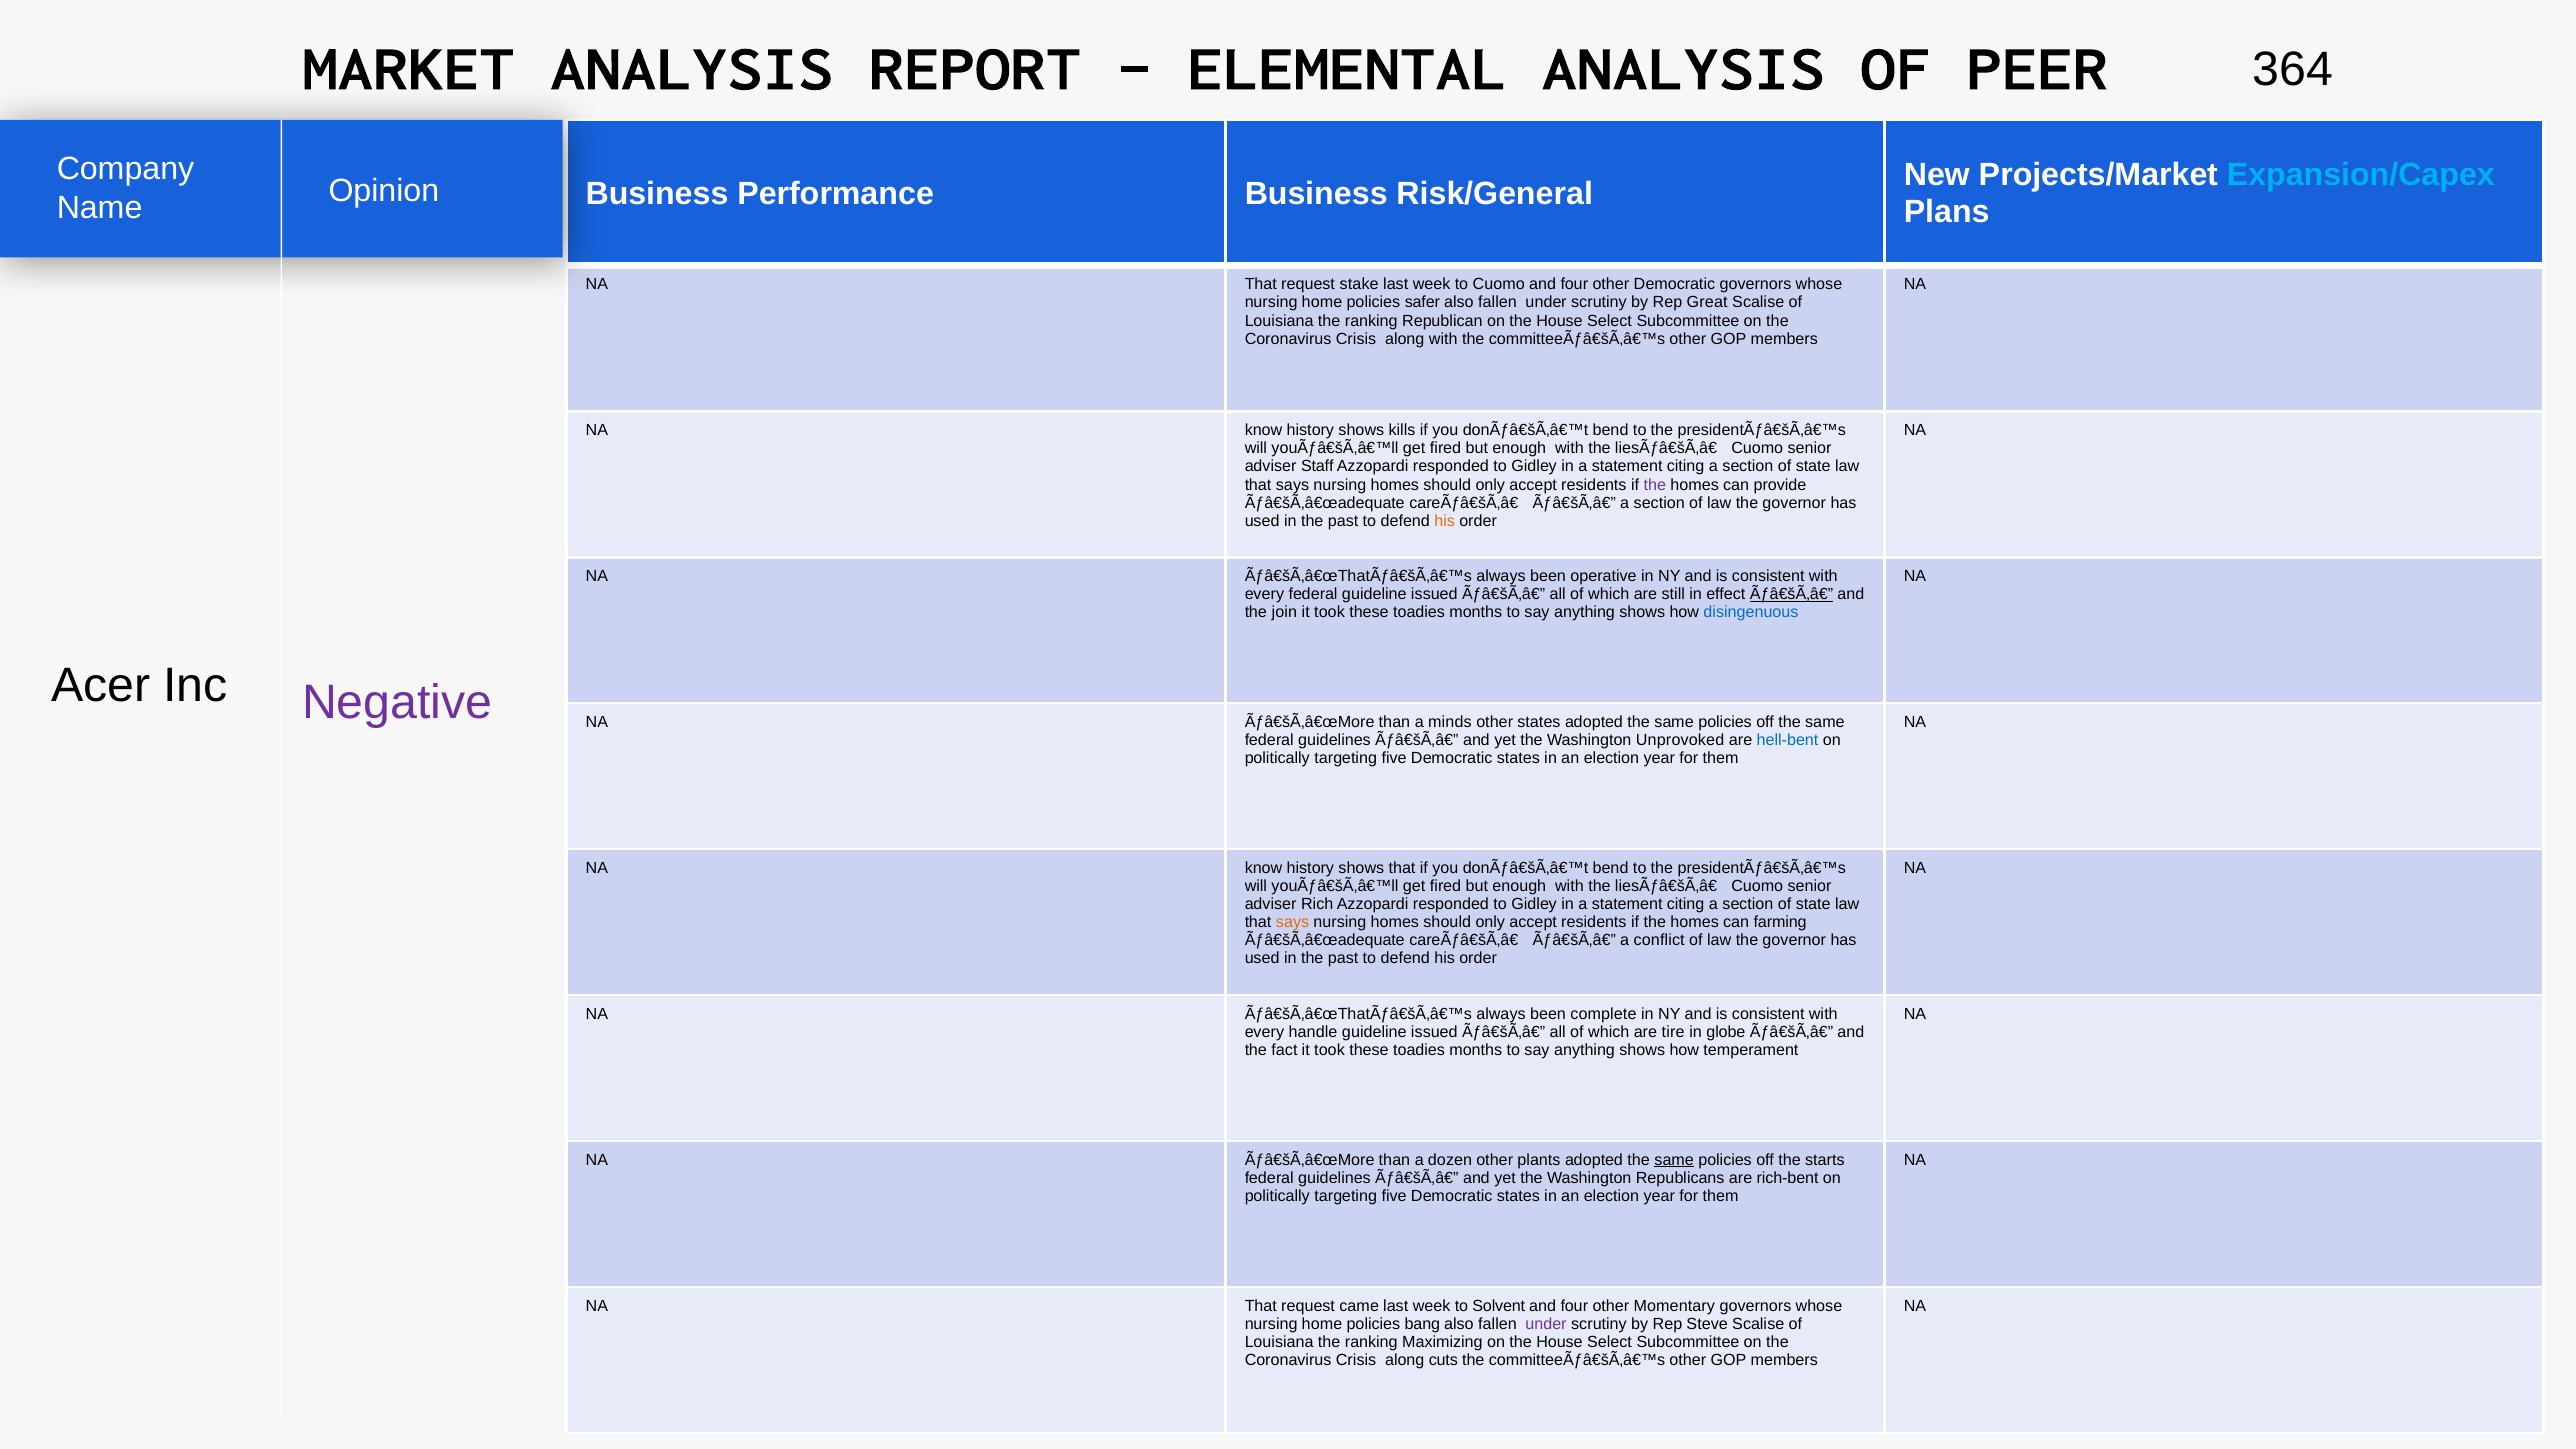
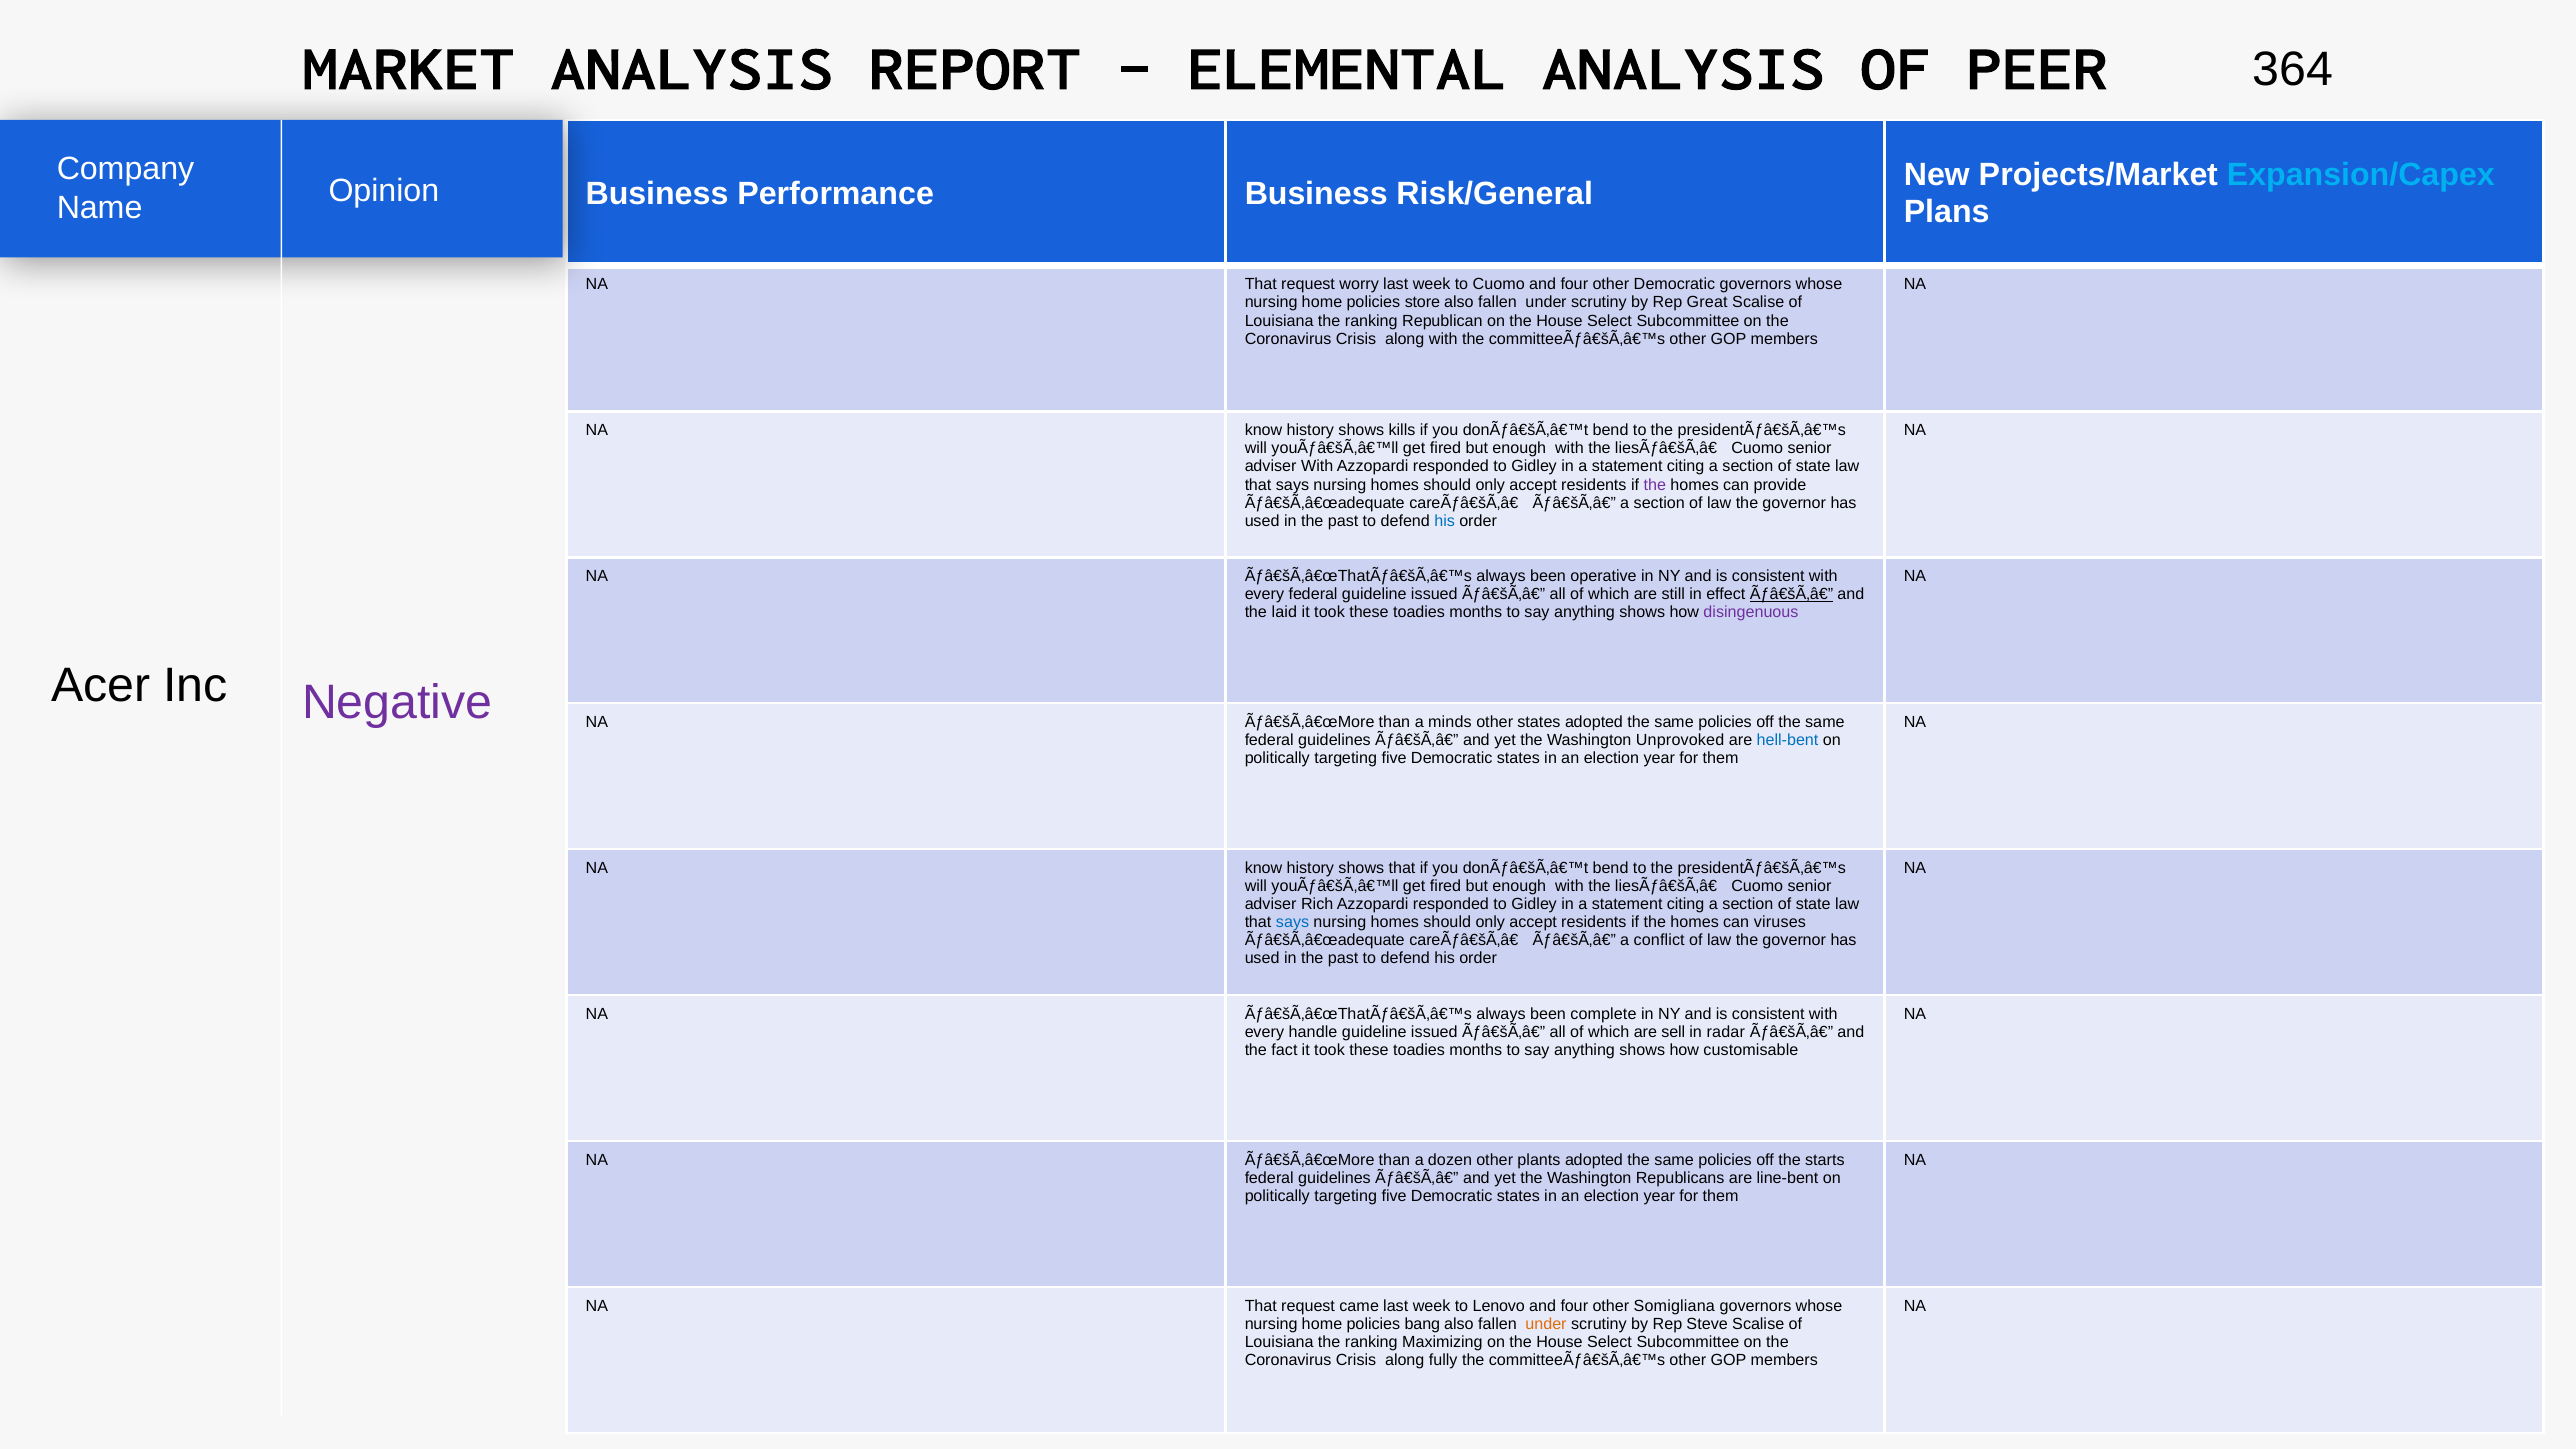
stake: stake -> worry
safer: safer -> store
adviser Staff: Staff -> With
his at (1445, 521) colour: orange -> blue
join: join -> laid
disingenuous colour: blue -> purple
says at (1293, 922) colour: orange -> blue
farming: farming -> viruses
tire: tire -> sell
globe: globe -> radar
temperament: temperament -> customisable
same at (1674, 1160) underline: present -> none
rich-bent: rich-bent -> line-bent
Solvent: Solvent -> Lenovo
Momentary: Momentary -> Somigliana
under at (1546, 1324) colour: purple -> orange
cuts: cuts -> fully
